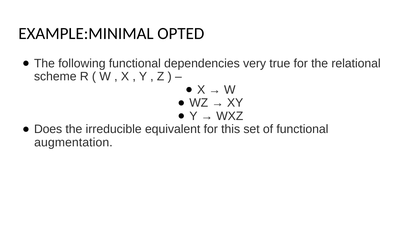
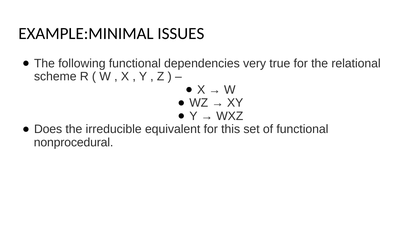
OPTED: OPTED -> ISSUES
augmentation: augmentation -> nonprocedural
